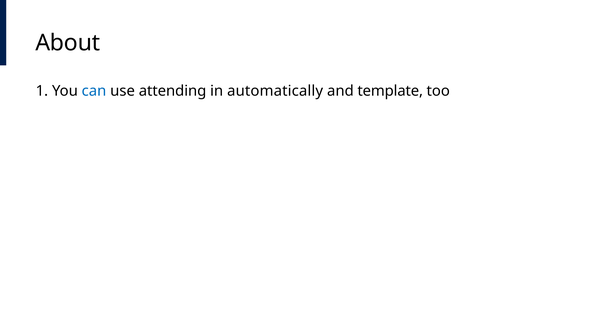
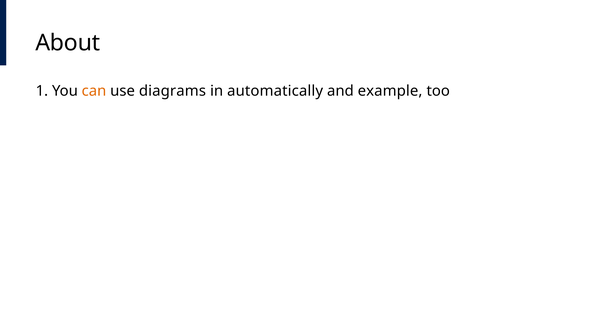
can colour: blue -> orange
attending: attending -> diagrams
template: template -> example
